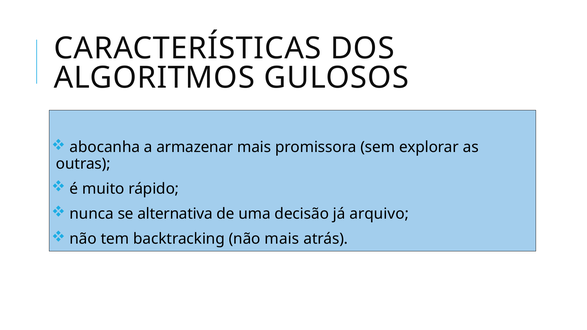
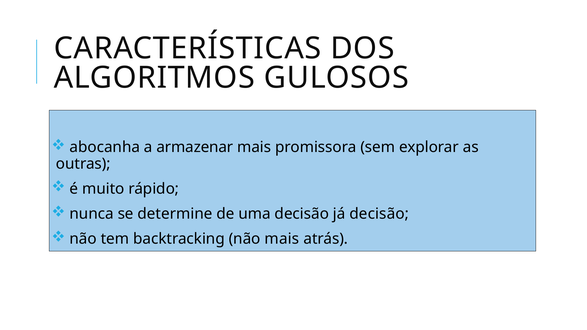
alternativa: alternativa -> determine
já arquivo: arquivo -> decisão
